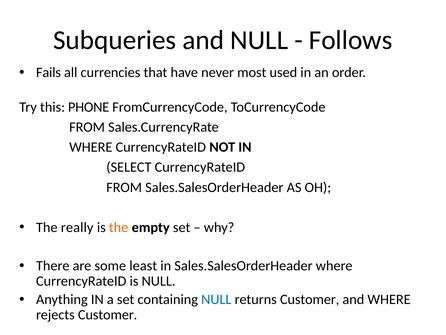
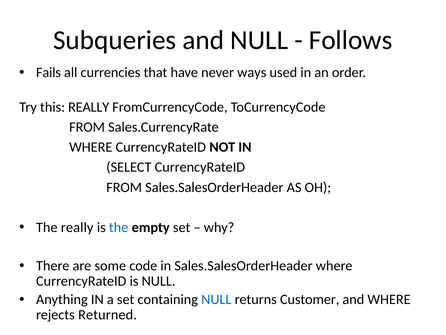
most: most -> ways
this PHONE: PHONE -> REALLY
the at (119, 227) colour: orange -> blue
least: least -> code
rejects Customer: Customer -> Returned
